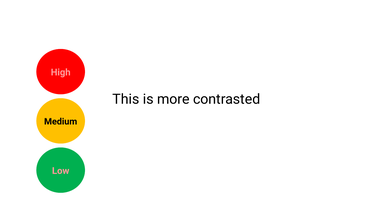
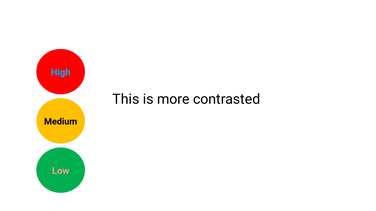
High colour: pink -> light blue
